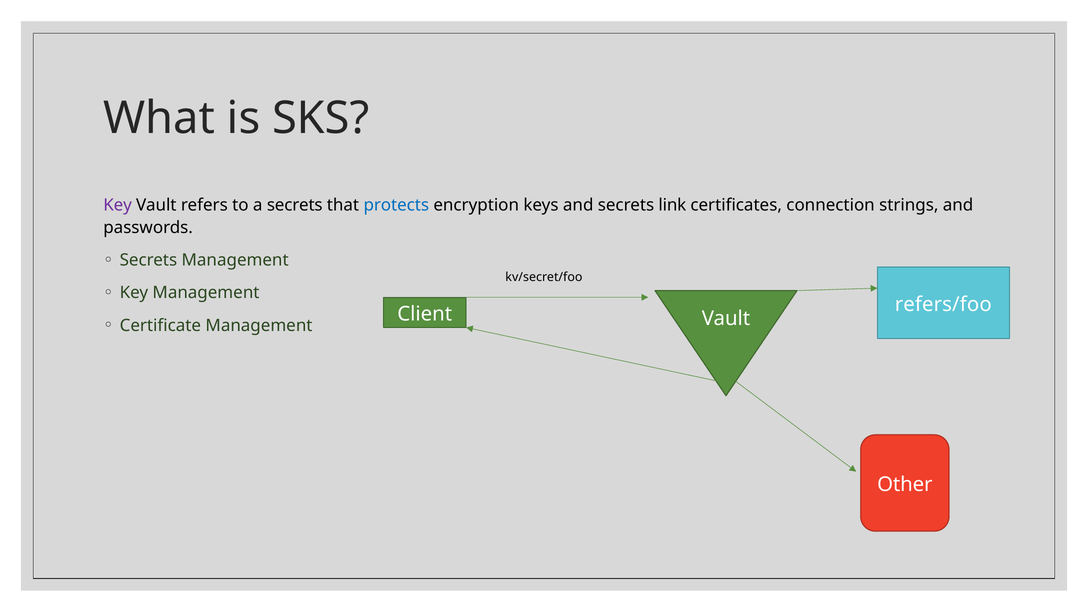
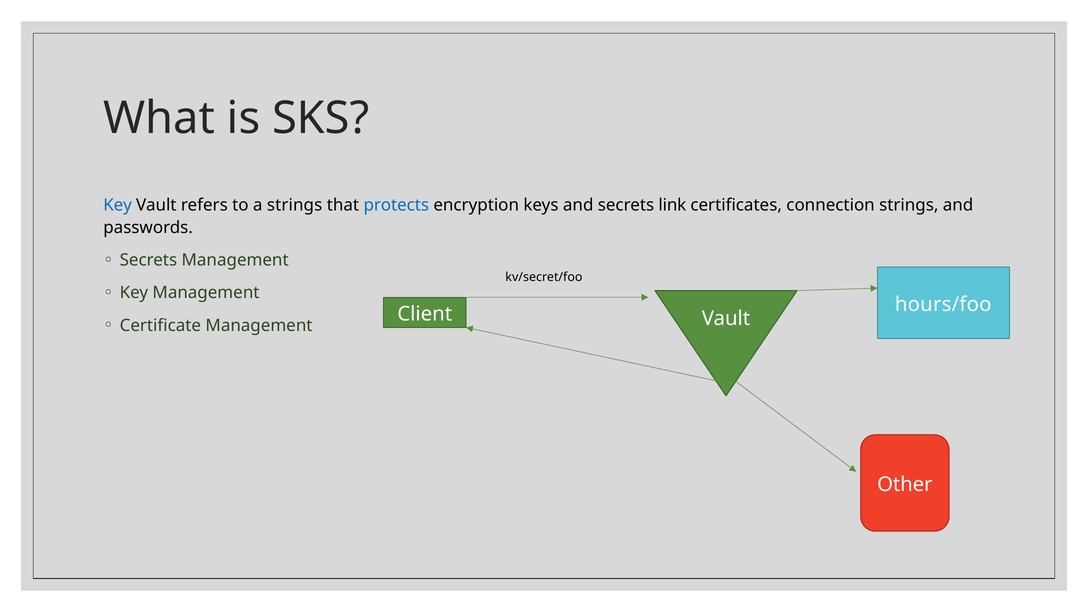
Key at (118, 205) colour: purple -> blue
a secrets: secrets -> strings
refers/foo: refers/foo -> hours/foo
